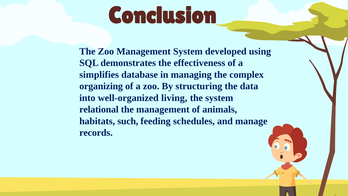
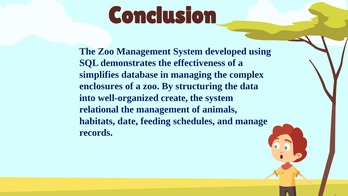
organizing: organizing -> enclosures
living: living -> create
such: such -> date
